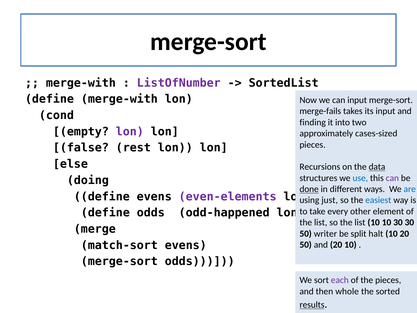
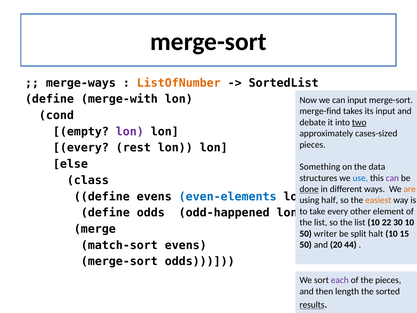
merge-with at (81, 83): merge-with -> merge-ways
ListOfNumber colour: purple -> orange
merge-fails: merge-fails -> merge-find
finding: finding -> debate
two underline: none -> present
false at (81, 148): false -> every
Recursions: Recursions -> Something
data underline: present -> none
doing: doing -> class
are colour: blue -> orange
even-elements colour: purple -> blue
just: just -> half
easiest colour: blue -> orange
10 10: 10 -> 22
30 30: 30 -> 10
10 20: 20 -> 15
20 10: 10 -> 44
whole: whole -> length
